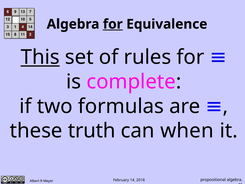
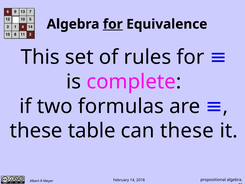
This underline: present -> none
truth: truth -> table
can when: when -> these
